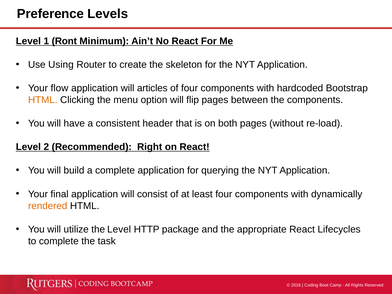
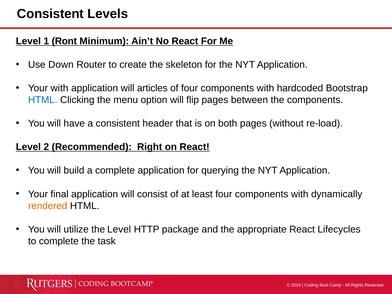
Preference at (50, 14): Preference -> Consistent
Using: Using -> Down
Your flow: flow -> with
HTML at (43, 100) colour: orange -> blue
